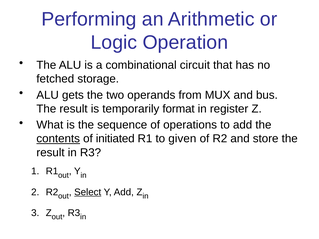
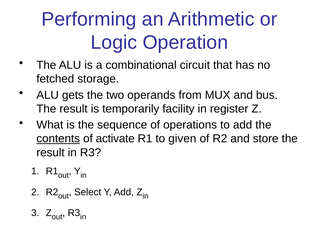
format: format -> facility
initiated: initiated -> activate
Select underline: present -> none
